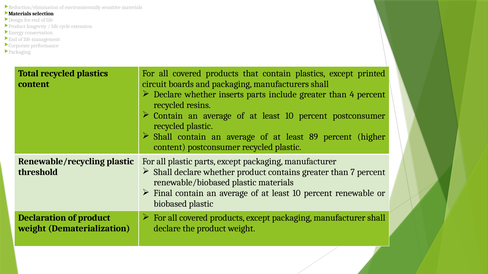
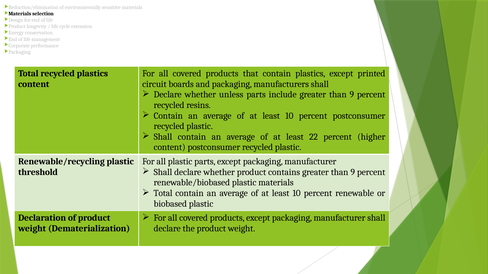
inserts: inserts -> unless
include greater than 4: 4 -> 9
89: 89 -> 22
contains greater than 7: 7 -> 9
Final at (163, 194): Final -> Total
